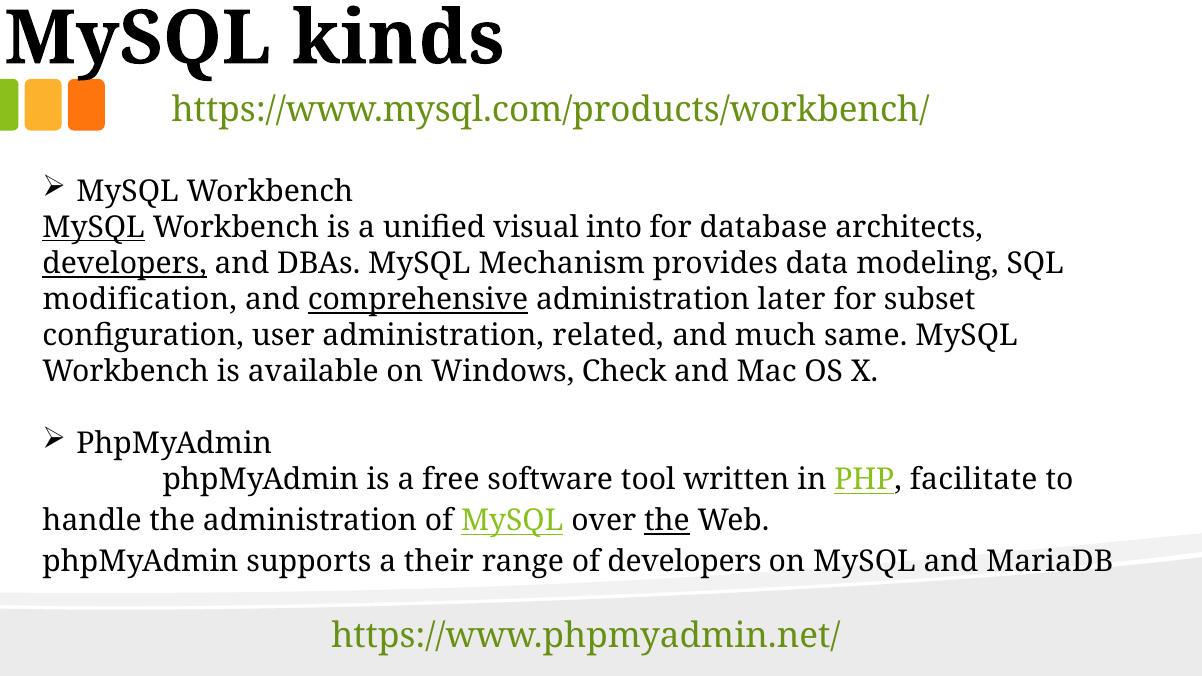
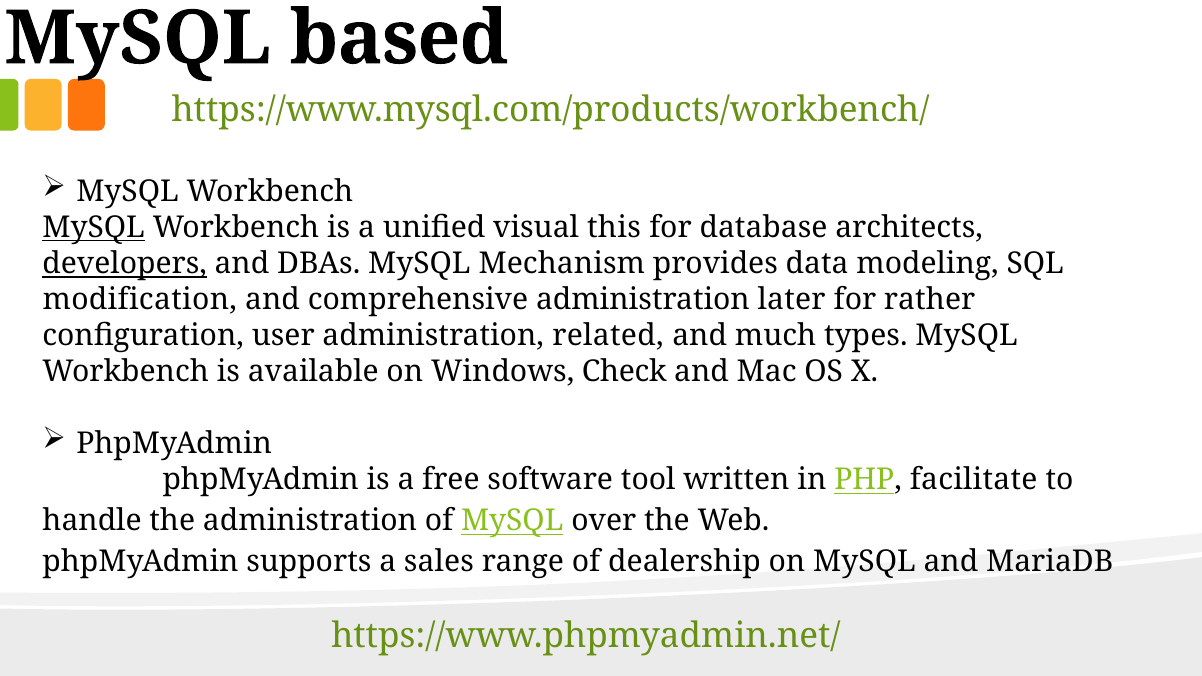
kinds: kinds -> based
into: into -> this
comprehensive underline: present -> none
subset: subset -> rather
same: same -> types
the at (667, 521) underline: present -> none
their: their -> sales
of developers: developers -> dealership
